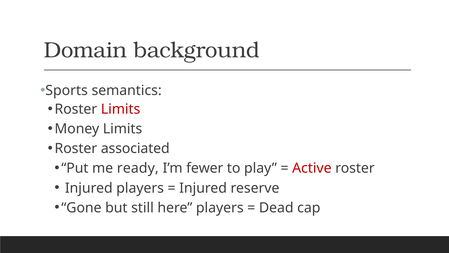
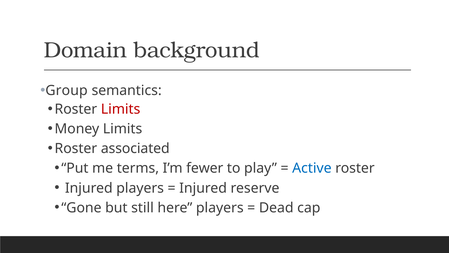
Sports: Sports -> Group
ready: ready -> terms
Active colour: red -> blue
